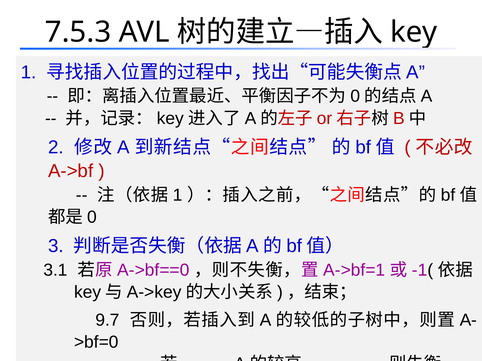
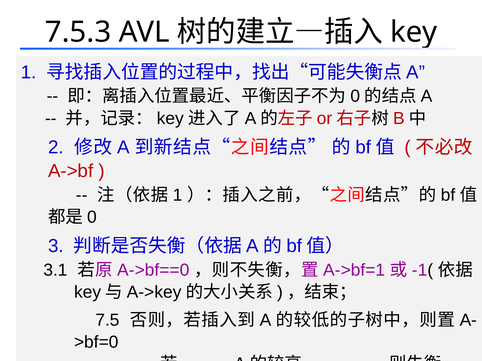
9.7: 9.7 -> 7.5
